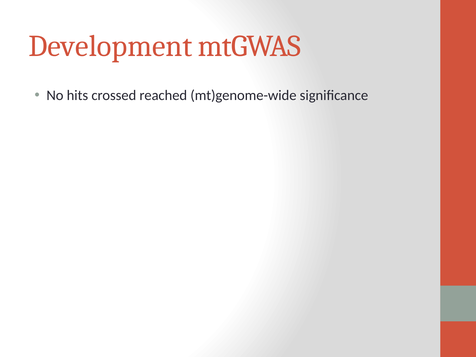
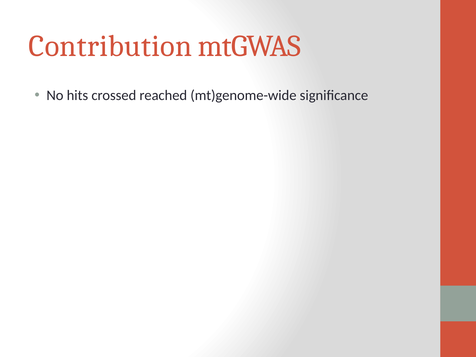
Development: Development -> Contribution
